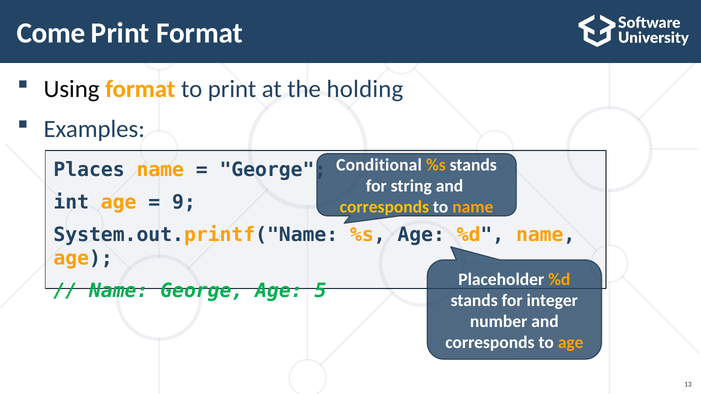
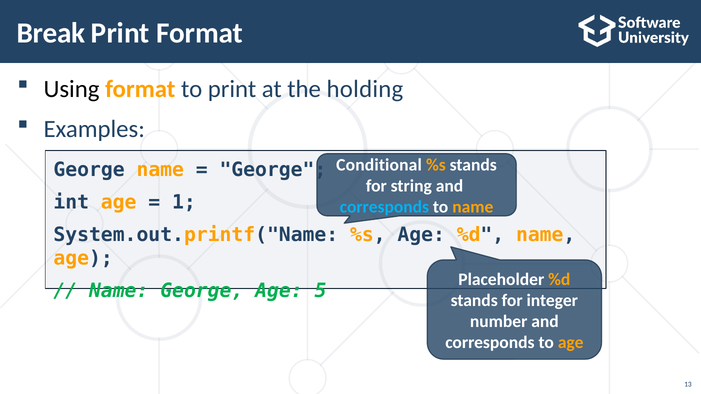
Come: Come -> Break
Places at (89, 170): Places -> George
9: 9 -> 1
corresponds at (384, 207) colour: yellow -> light blue
